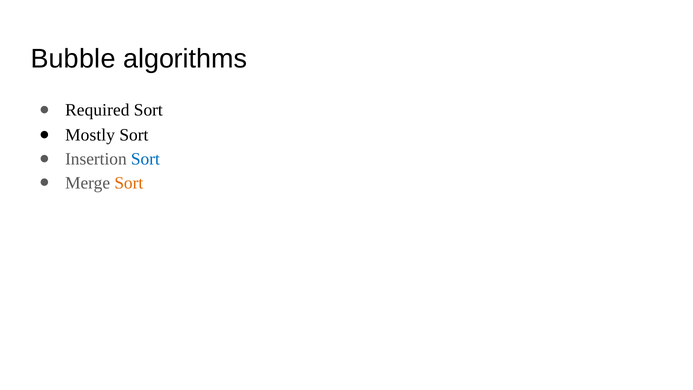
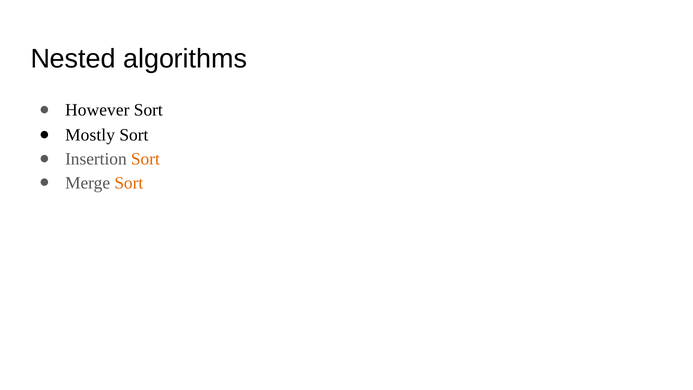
Bubble: Bubble -> Nested
Required: Required -> However
Sort at (145, 159) colour: blue -> orange
